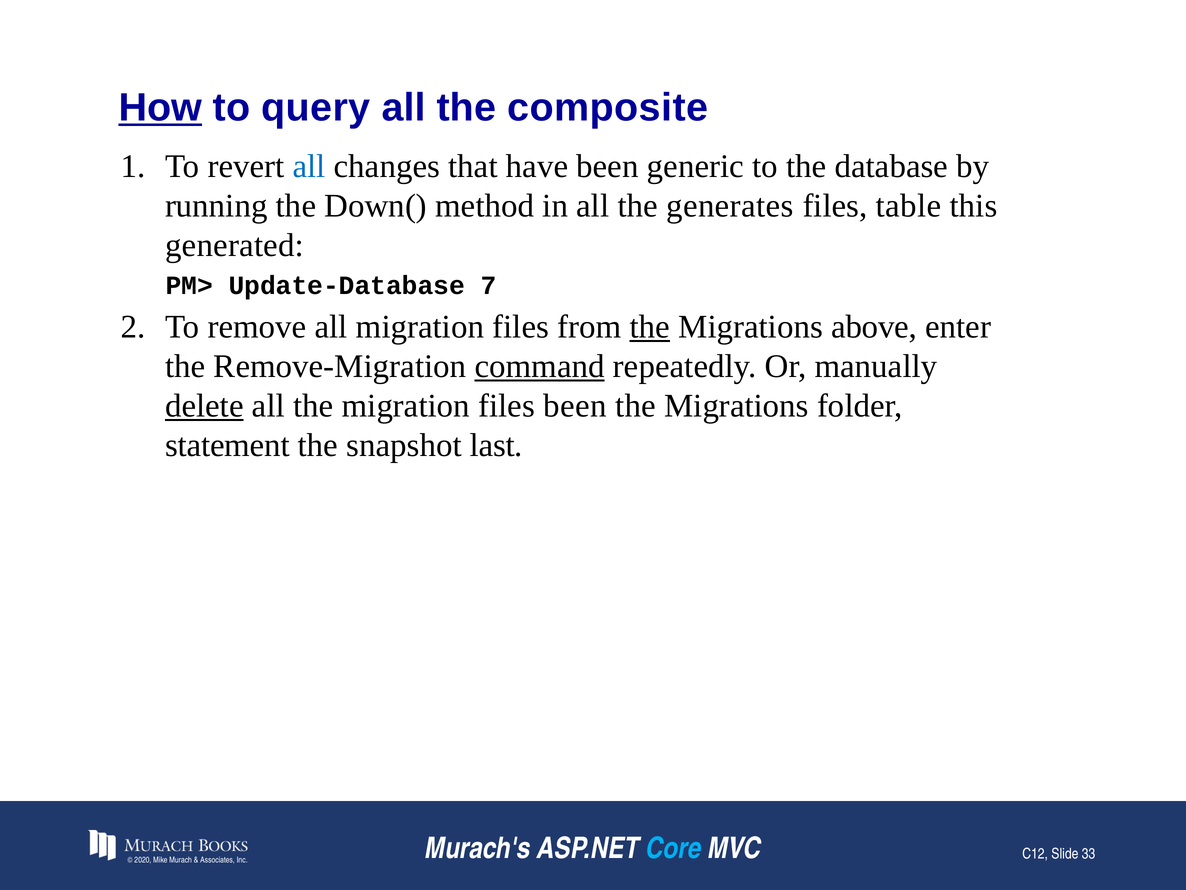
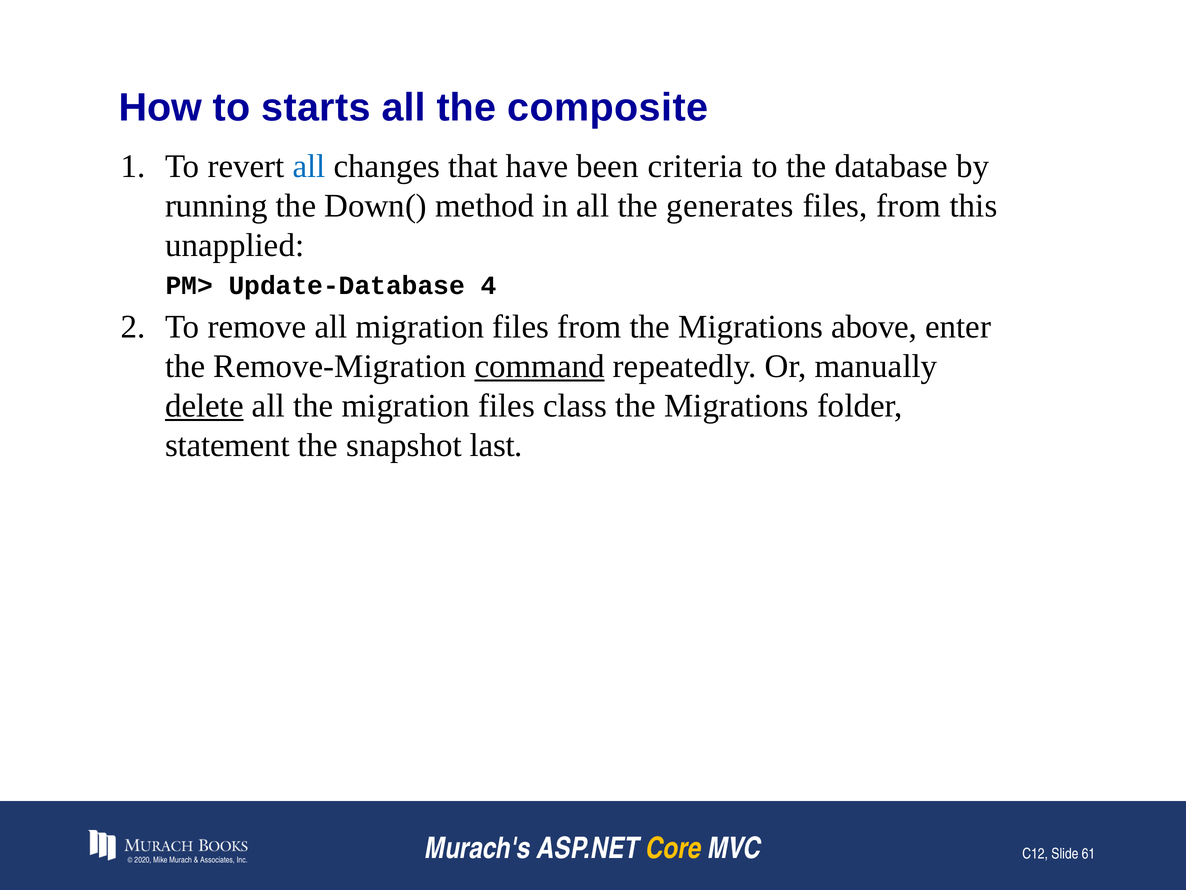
How underline: present -> none
query: query -> starts
generic: generic -> criteria
table at (909, 206): table -> from
generated: generated -> unapplied
7: 7 -> 4
the at (650, 327) underline: present -> none
files been: been -> class
Core colour: light blue -> yellow
33: 33 -> 61
